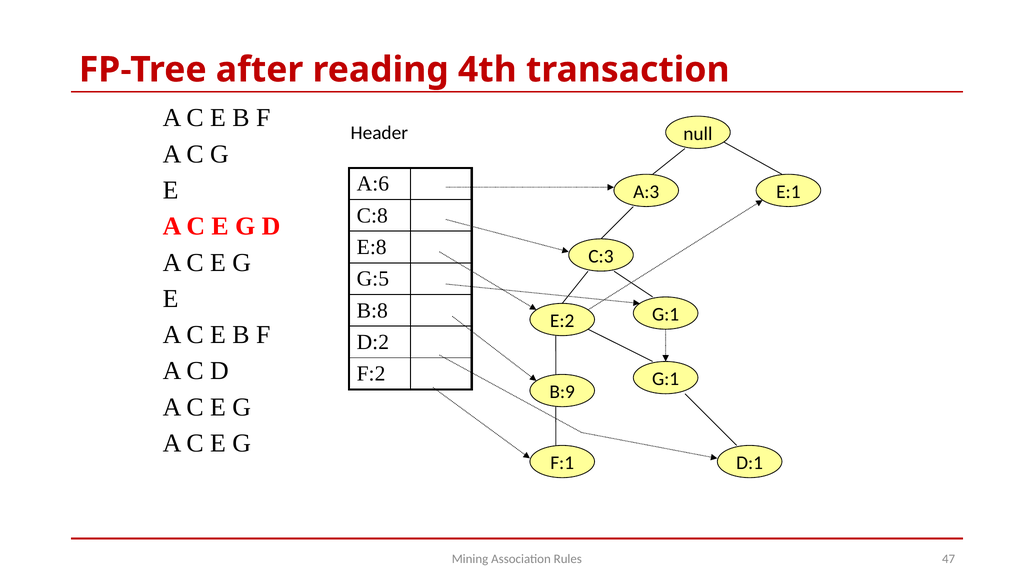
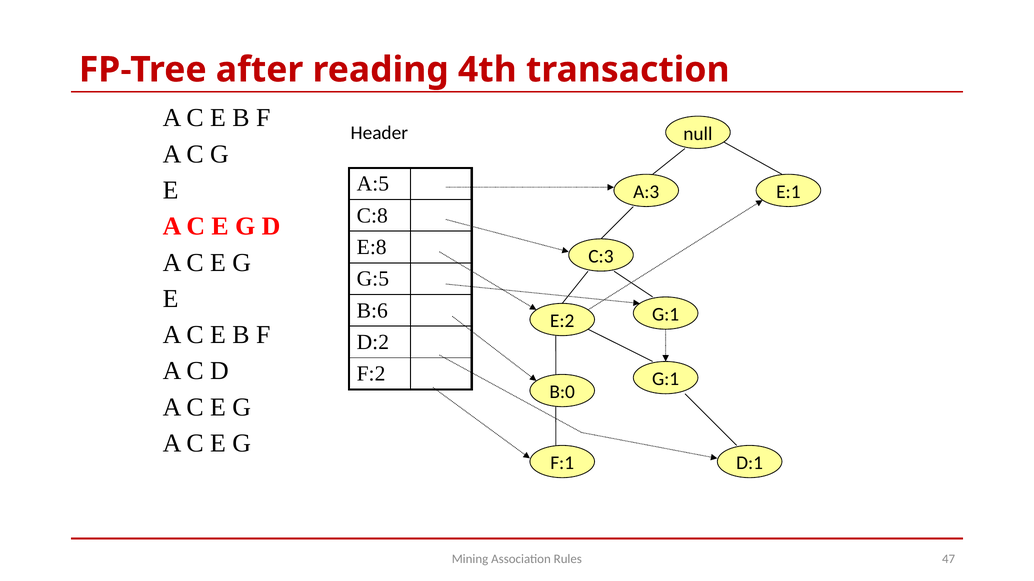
A:6: A:6 -> A:5
B:8: B:8 -> B:6
B:9: B:9 -> B:0
